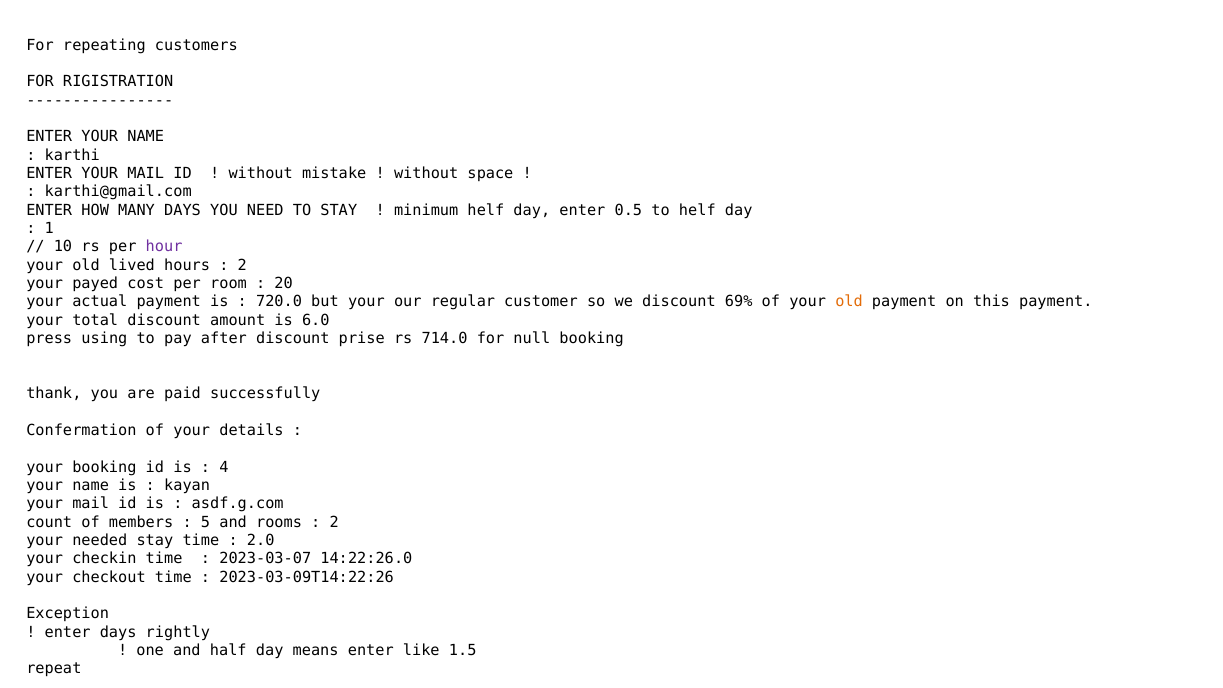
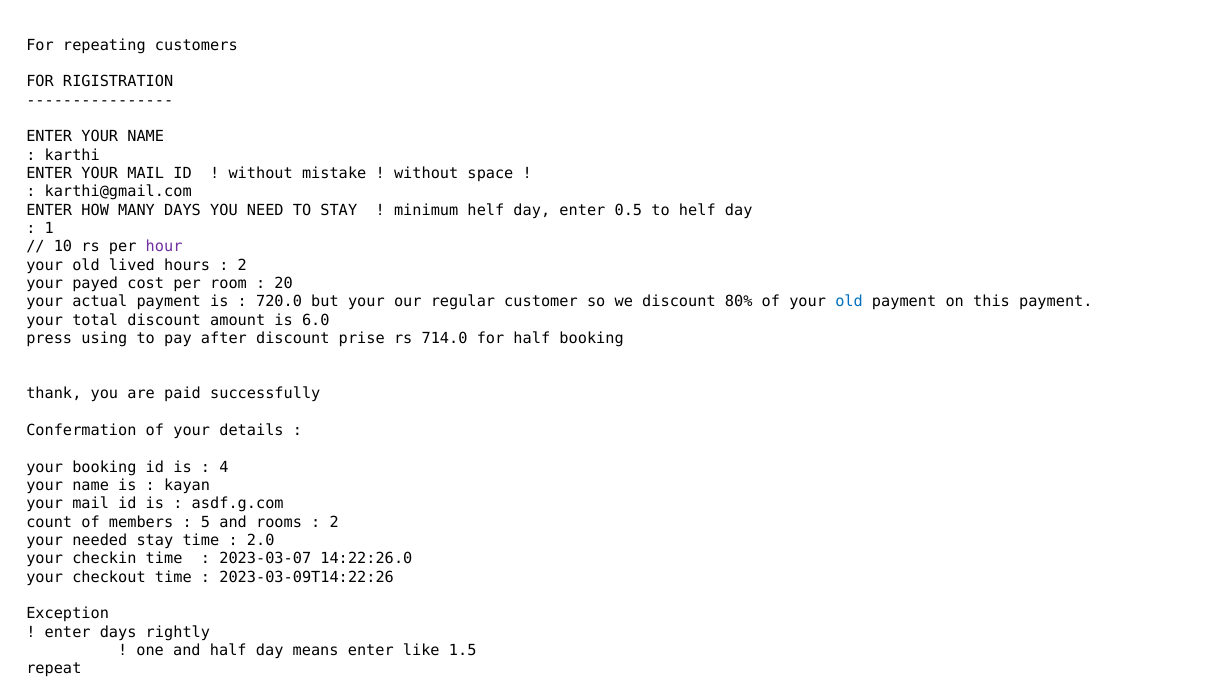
69%: 69% -> 80%
old at (849, 302) colour: orange -> blue
for null: null -> half
